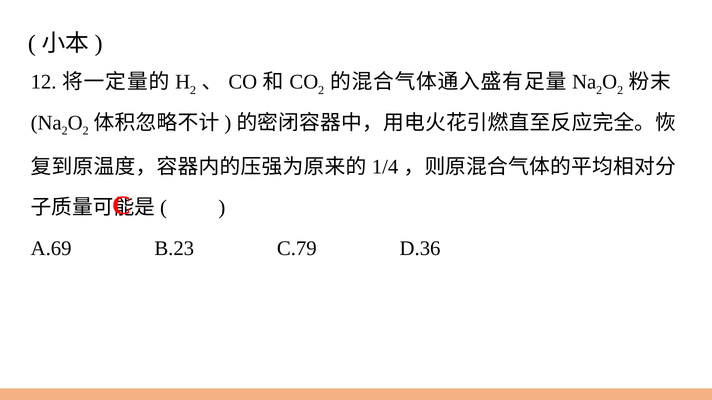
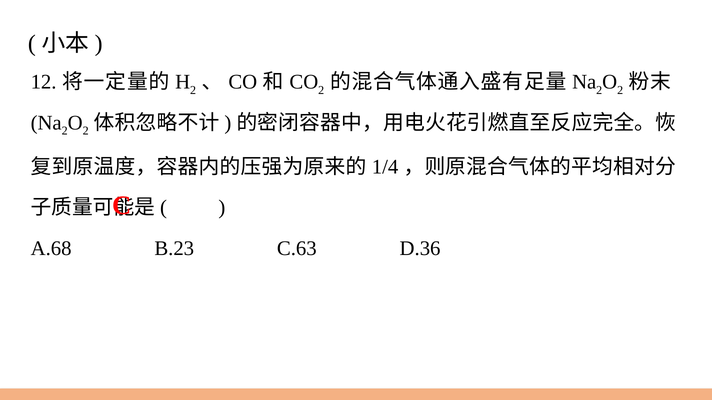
A.69: A.69 -> A.68
C.79: C.79 -> C.63
